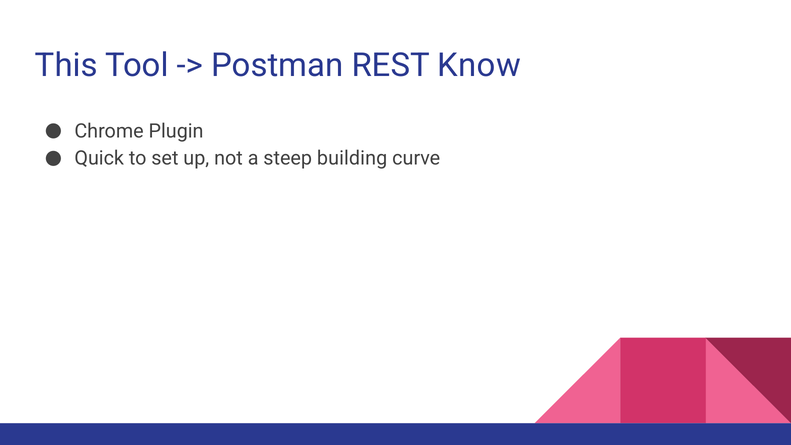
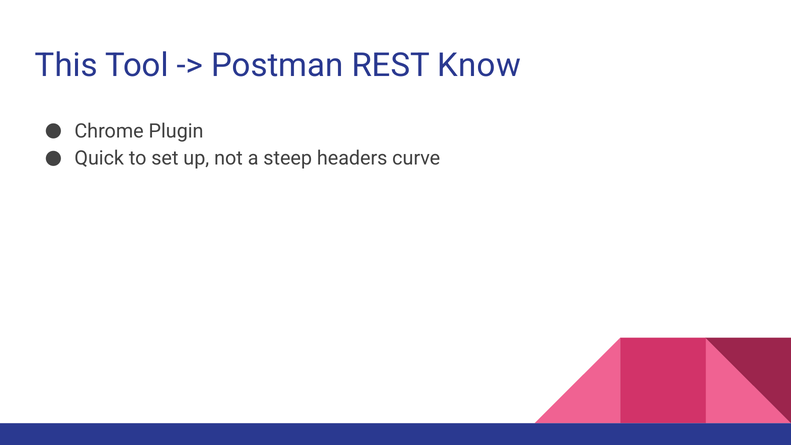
building: building -> headers
